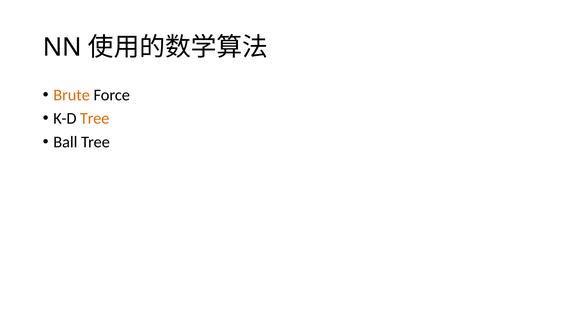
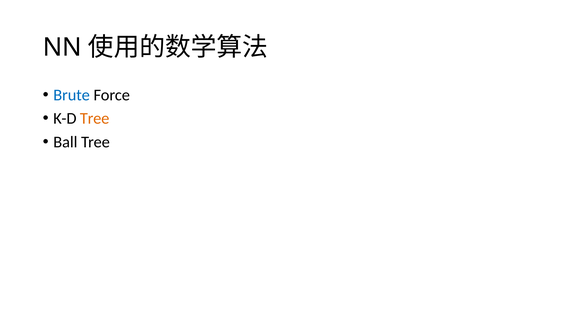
Brute colour: orange -> blue
